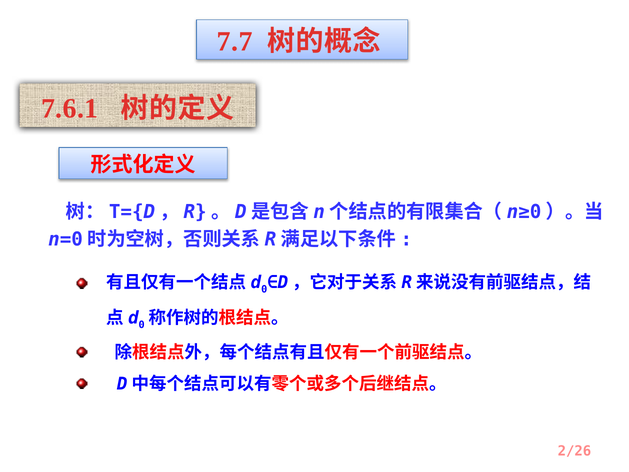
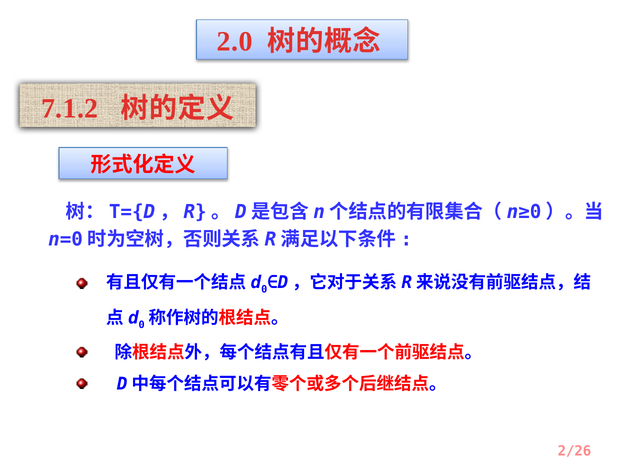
7.7: 7.7 -> 2.0
7.6.1: 7.6.1 -> 7.1.2
